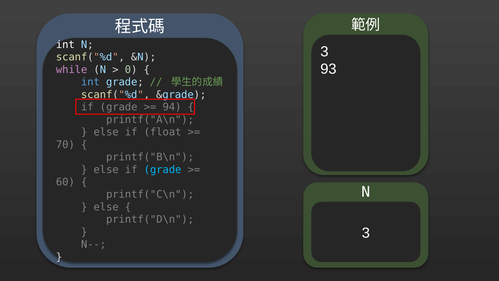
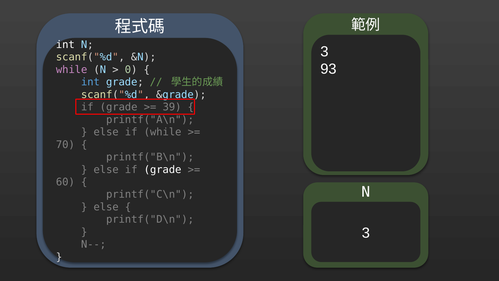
94: 94 -> 39
if float: float -> while
grade at (163, 169) colour: light blue -> white
